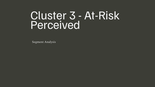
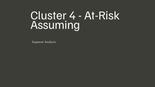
3: 3 -> 4
Perceived: Perceived -> Assuming
